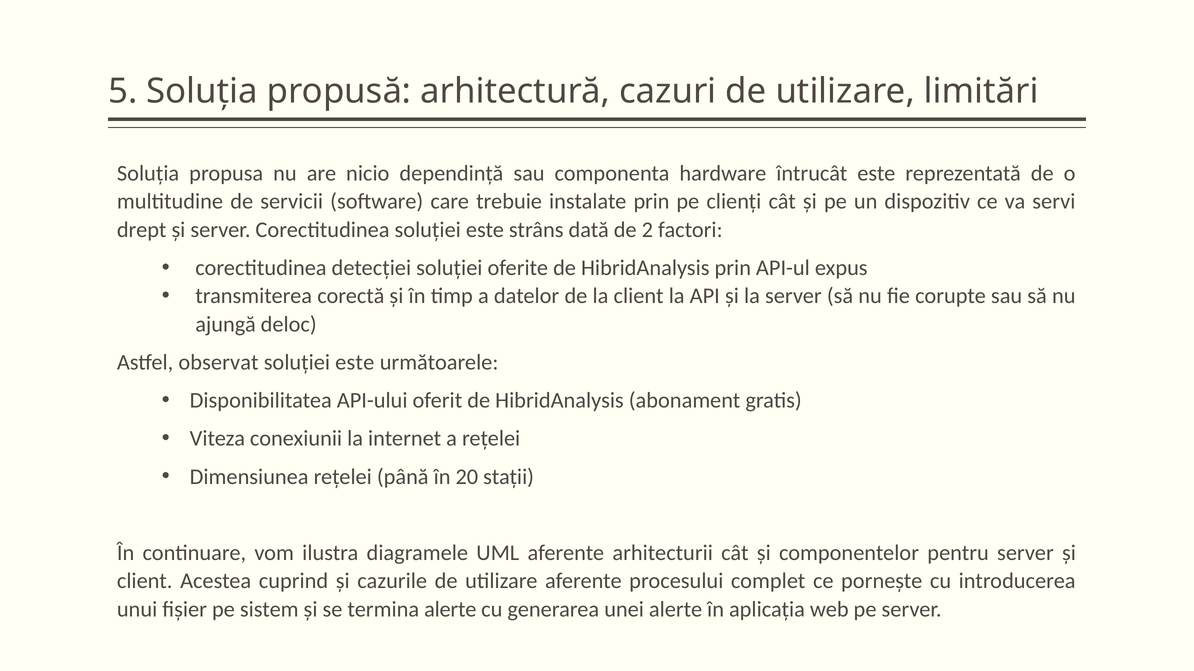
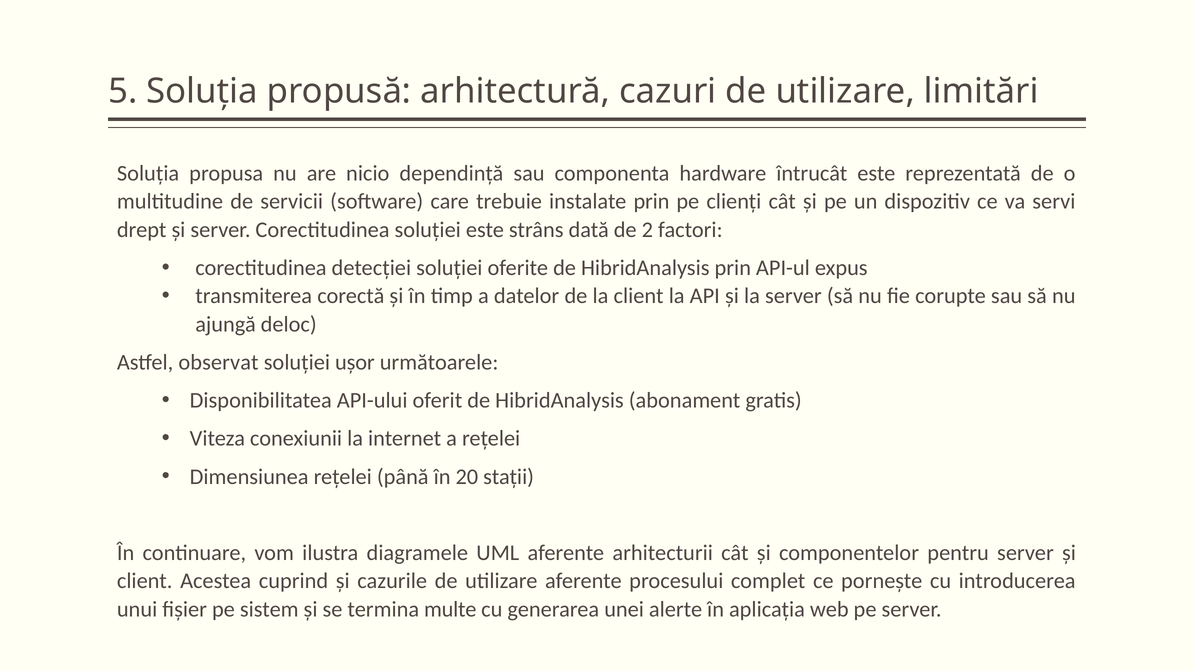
este at (355, 363): este -> ușor
termina alerte: alerte -> multe
